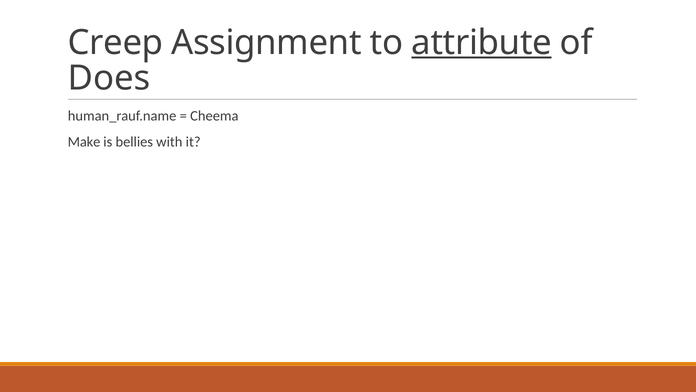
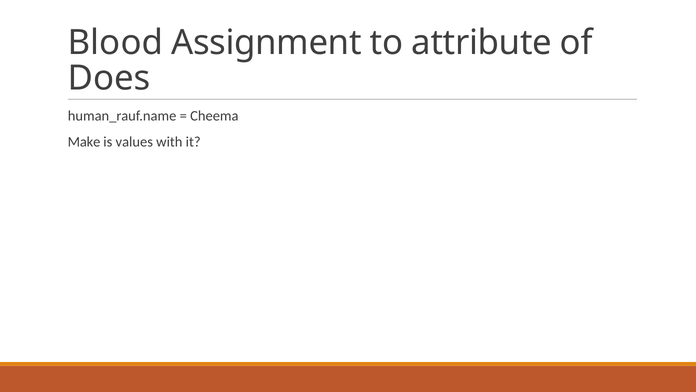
Creep: Creep -> Blood
attribute underline: present -> none
bellies: bellies -> values
